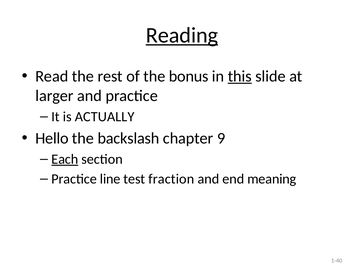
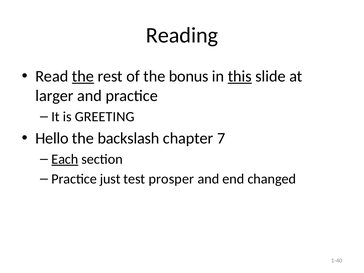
Reading underline: present -> none
the at (83, 76) underline: none -> present
ACTUALLY: ACTUALLY -> GREETING
9: 9 -> 7
line: line -> just
fraction: fraction -> prosper
meaning: meaning -> changed
